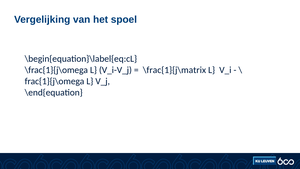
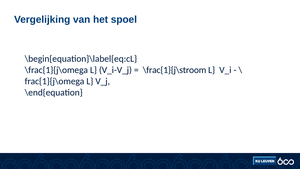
\frac{1}{j\matrix: \frac{1}{j\matrix -> \frac{1}{j\stroom
